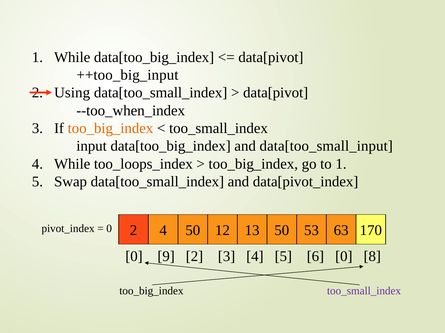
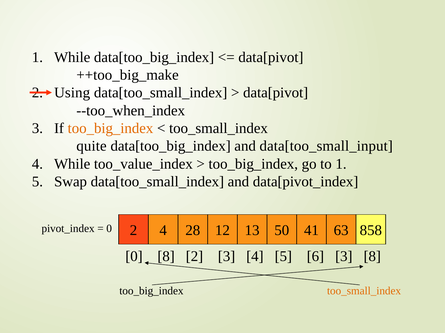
++too_big_input: ++too_big_input -> ++too_big_make
input: input -> quite
too_loops_index: too_loops_index -> too_value_index
4 50: 50 -> 28
53: 53 -> 41
170: 170 -> 858
0 9: 9 -> 8
6 0: 0 -> 3
too_small_index at (364, 291) colour: purple -> orange
